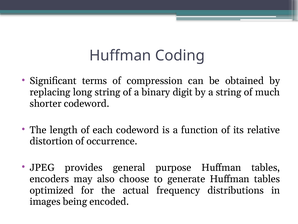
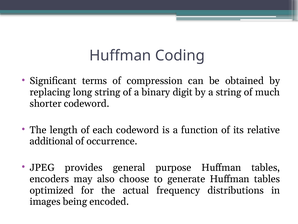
distortion: distortion -> additional
